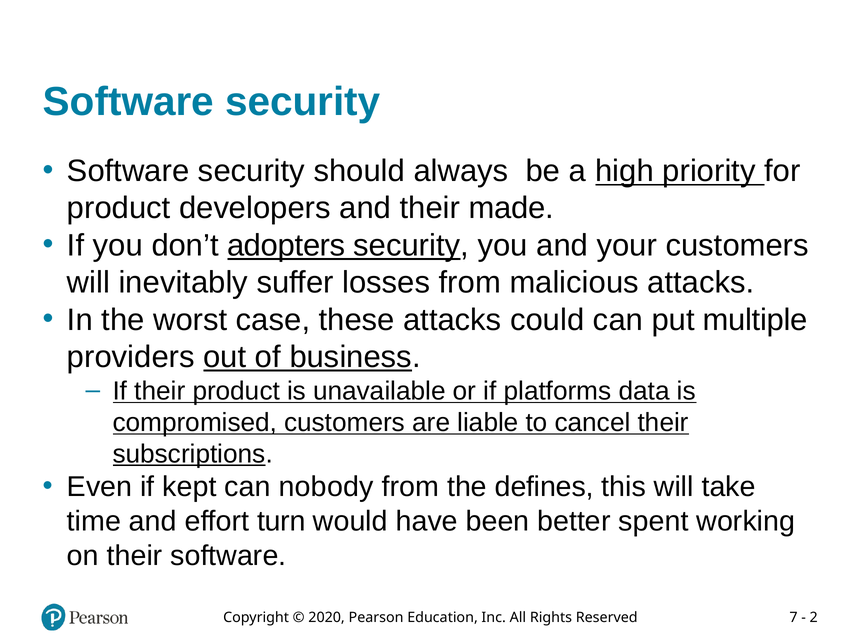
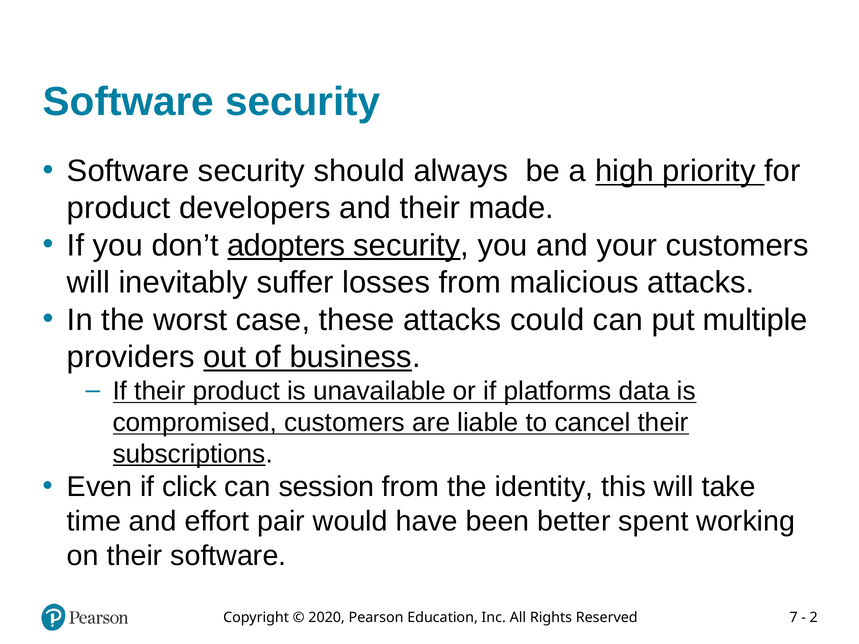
kept: kept -> click
nobody: nobody -> session
defines: defines -> identity
turn: turn -> pair
